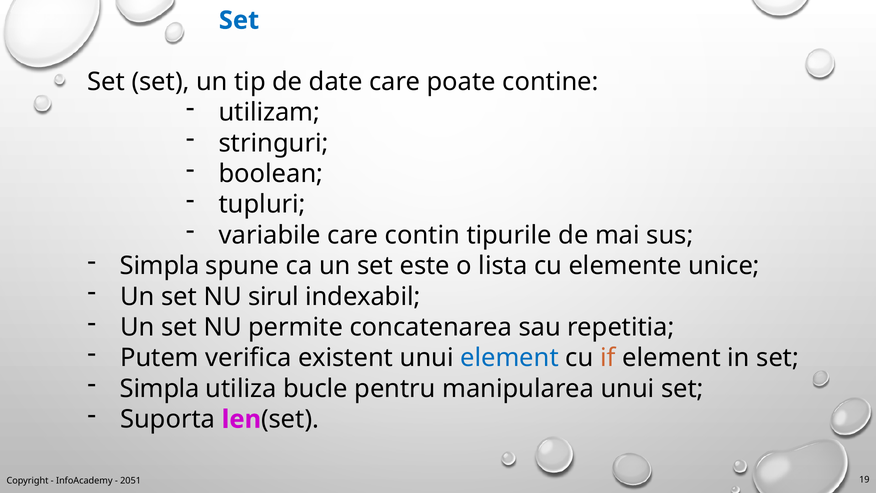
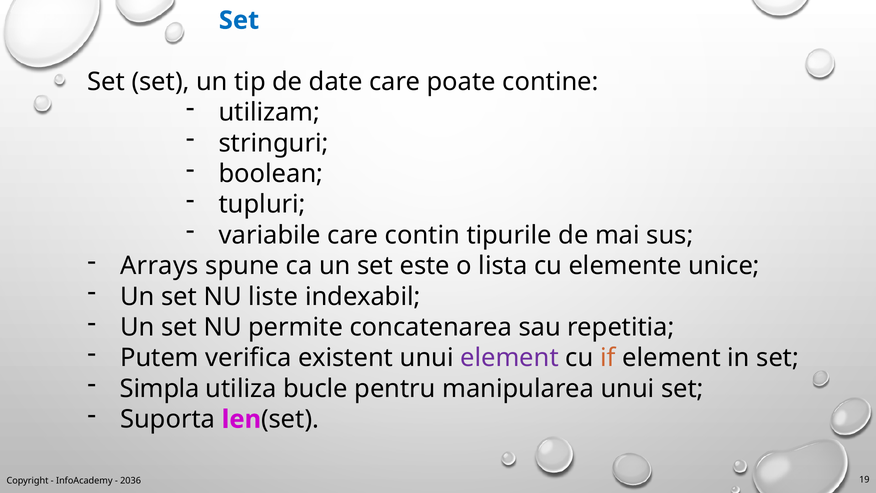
Simpla at (160, 266): Simpla -> Arrays
sirul: sirul -> liste
element at (510, 358) colour: blue -> purple
2051: 2051 -> 2036
